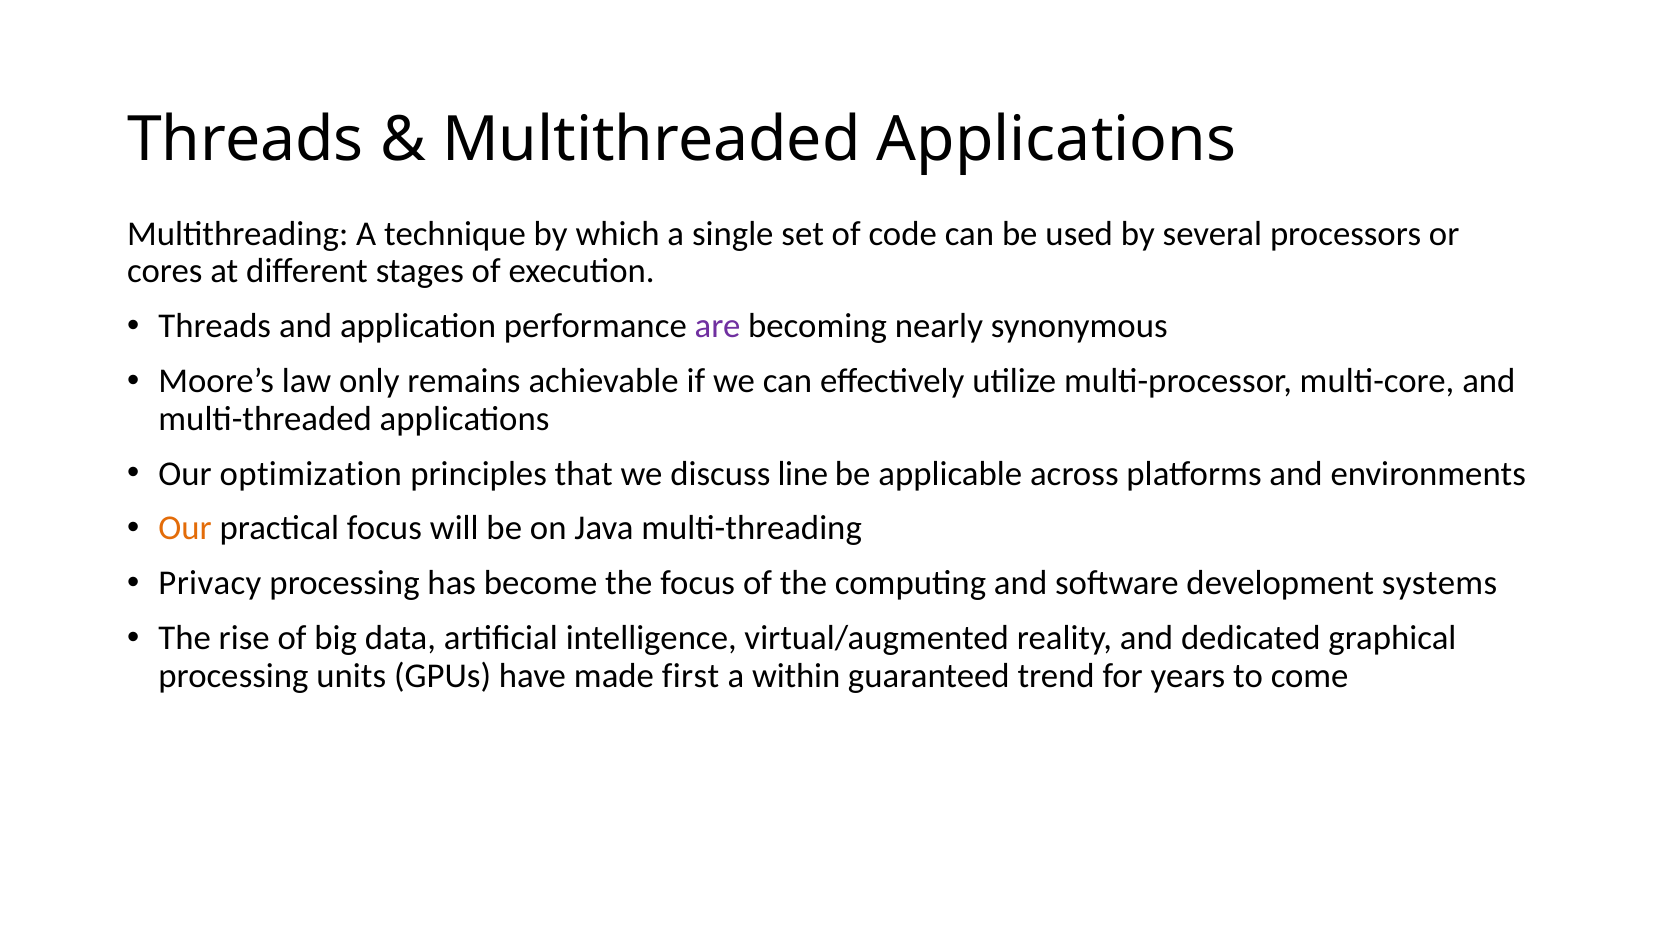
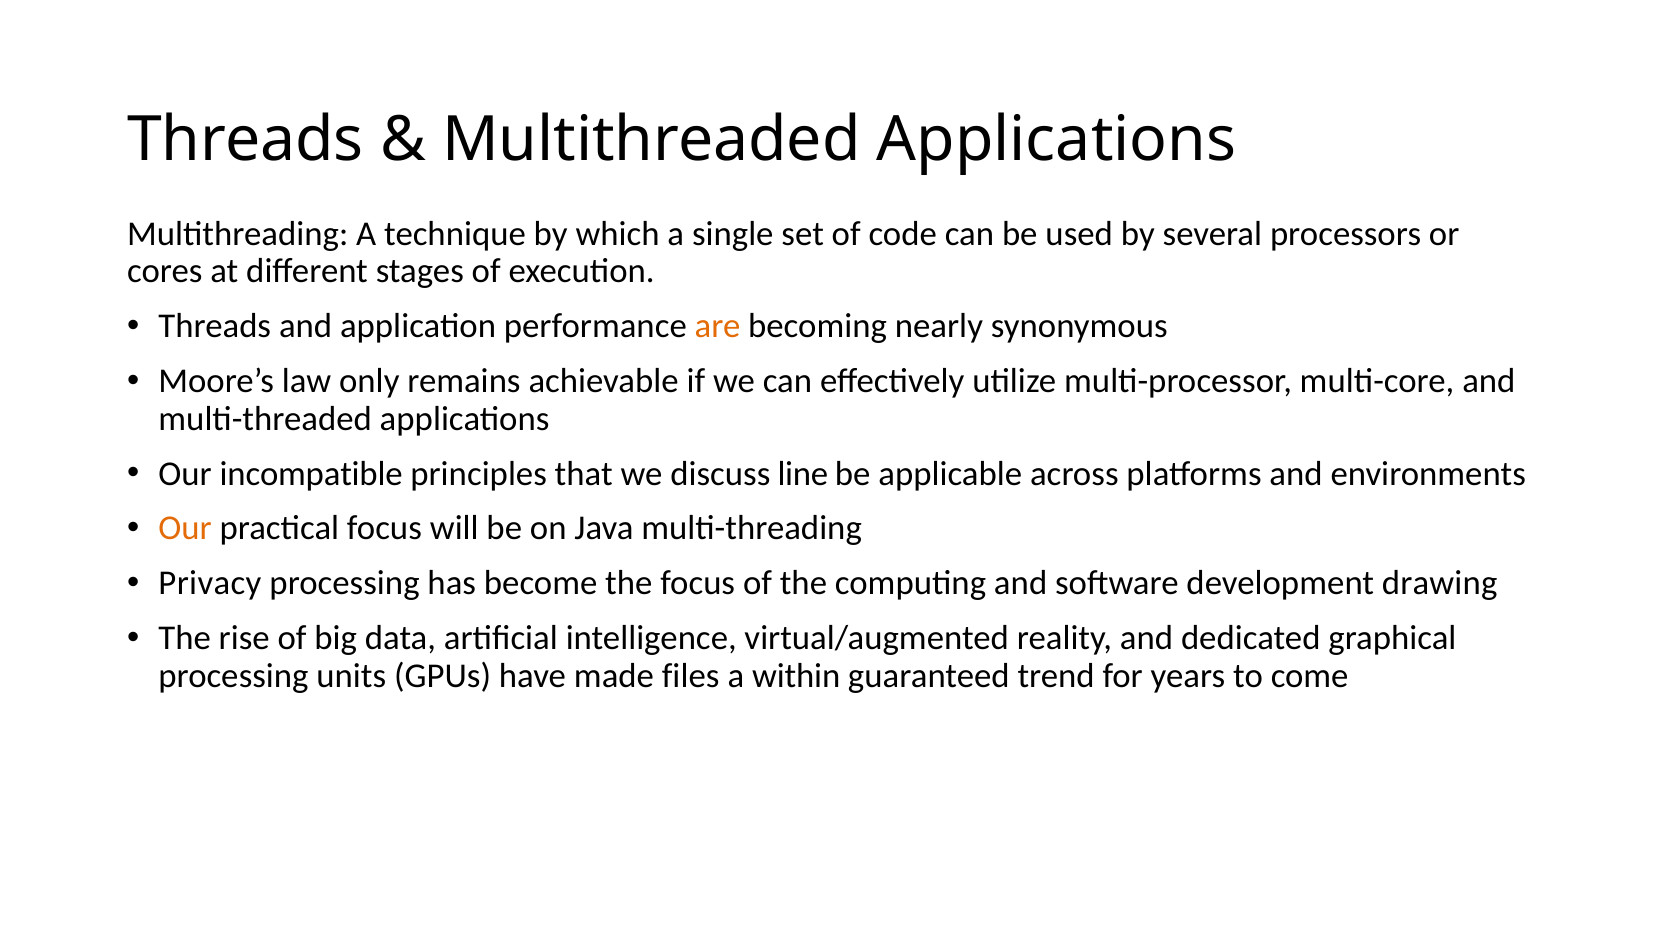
are colour: purple -> orange
optimization: optimization -> incompatible
systems: systems -> drawing
first: first -> files
